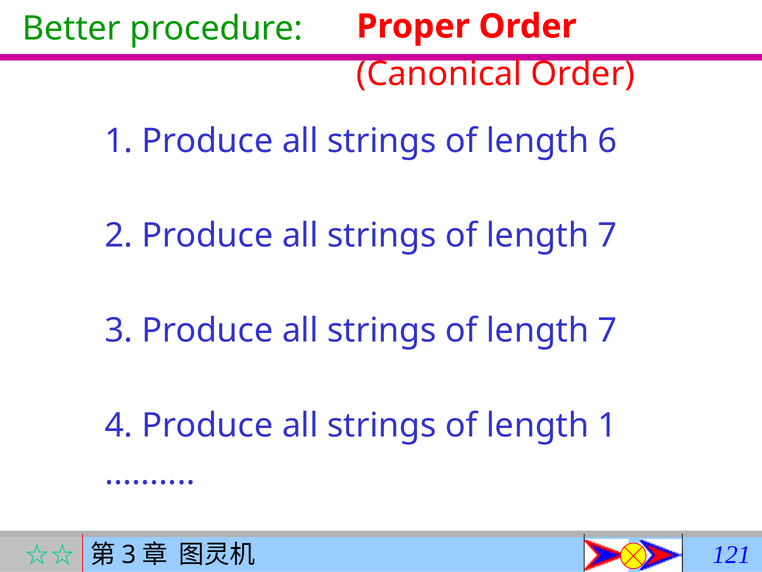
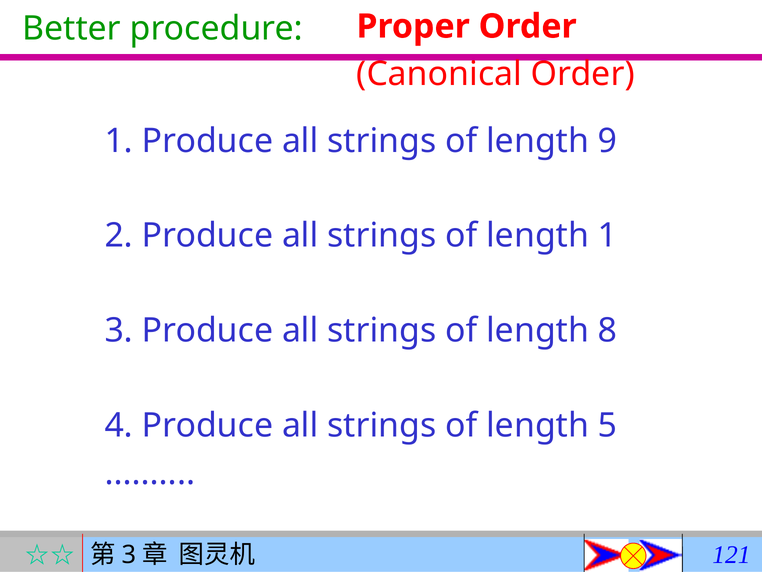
6: 6 -> 9
7 at (607, 236): 7 -> 1
7 at (607, 330): 7 -> 8
length 1: 1 -> 5
